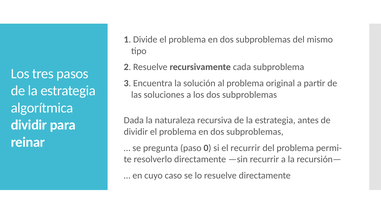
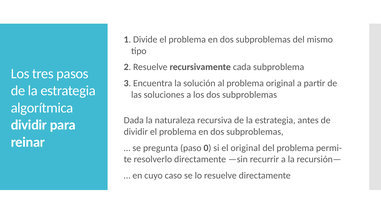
el recurrir: recurrir -> original
